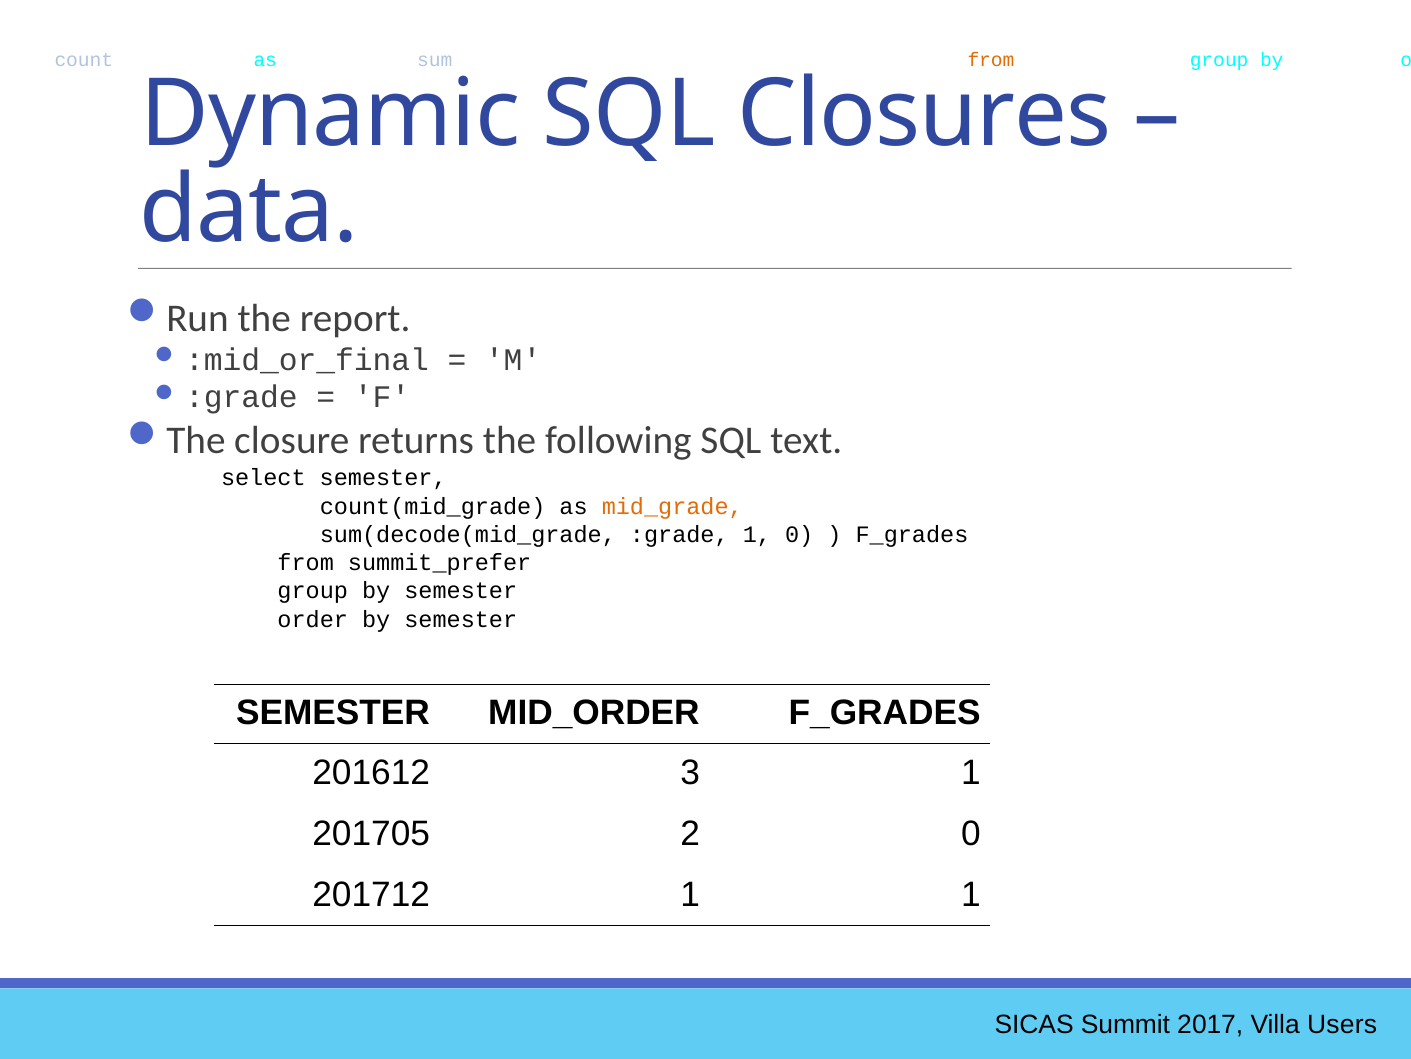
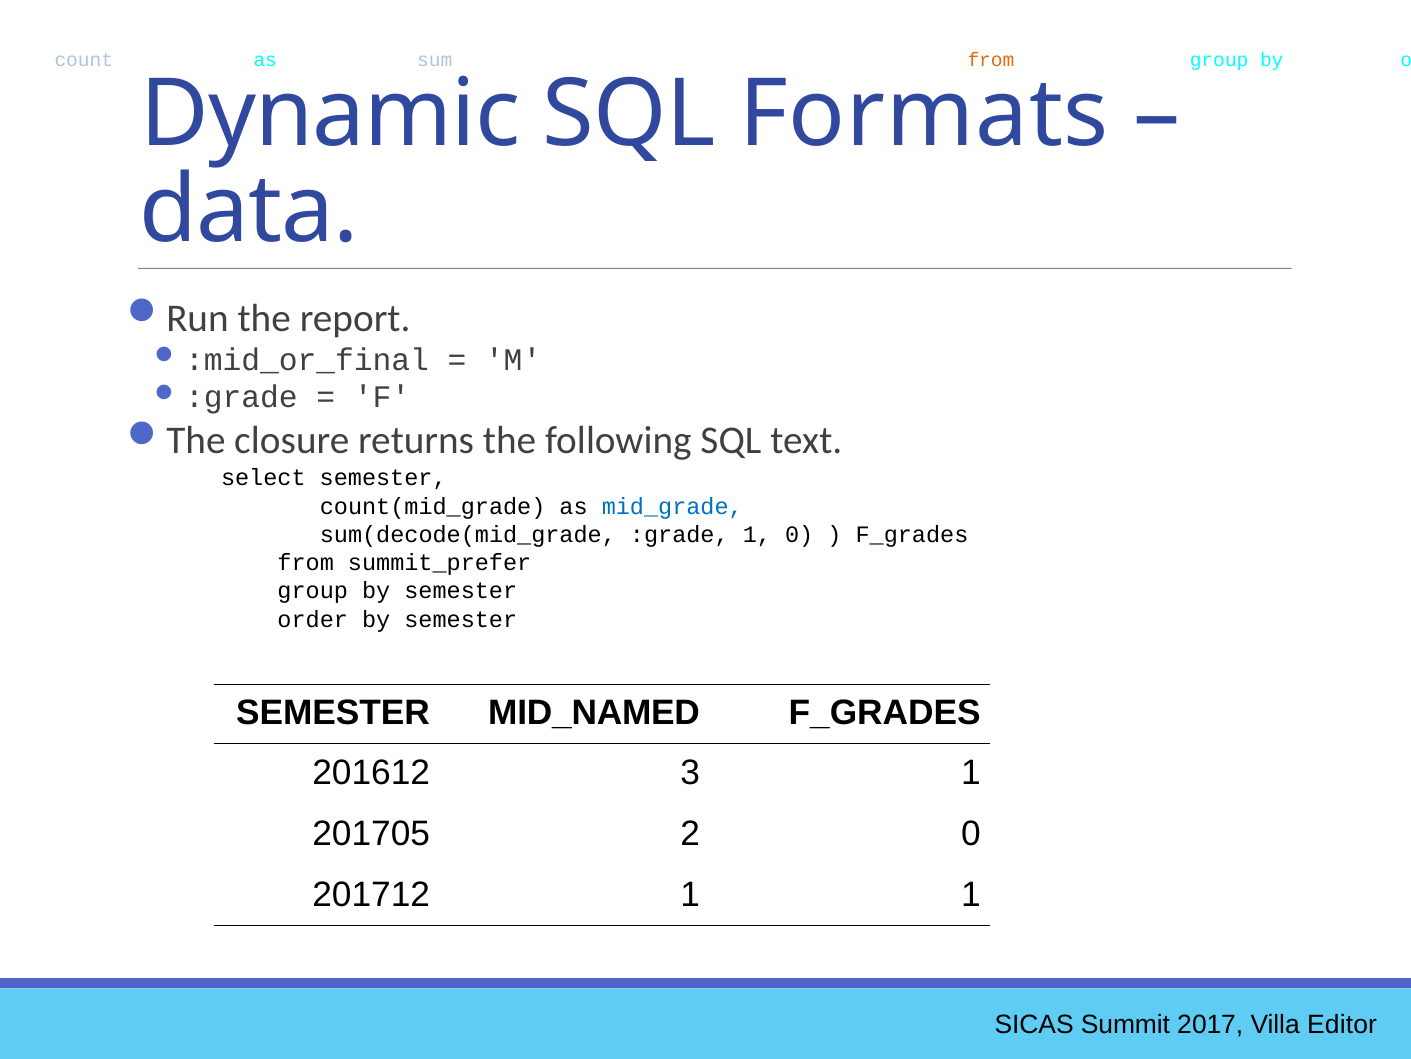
Closures: Closures -> Formats
mid_grade colour: orange -> blue
MID_ORDER: MID_ORDER -> MID_NAMED
Users: Users -> Editor
